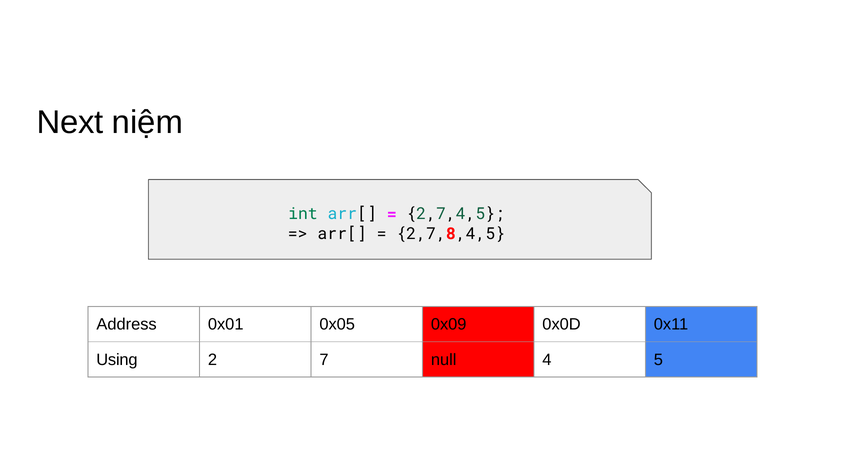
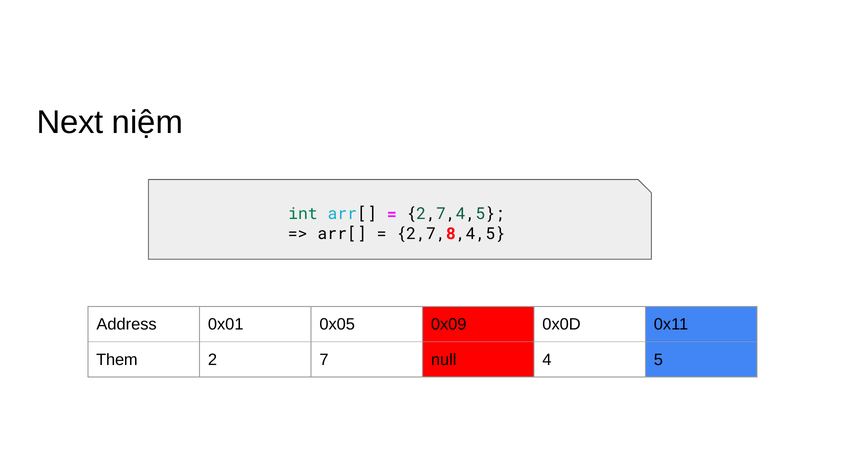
Using: Using -> Them
